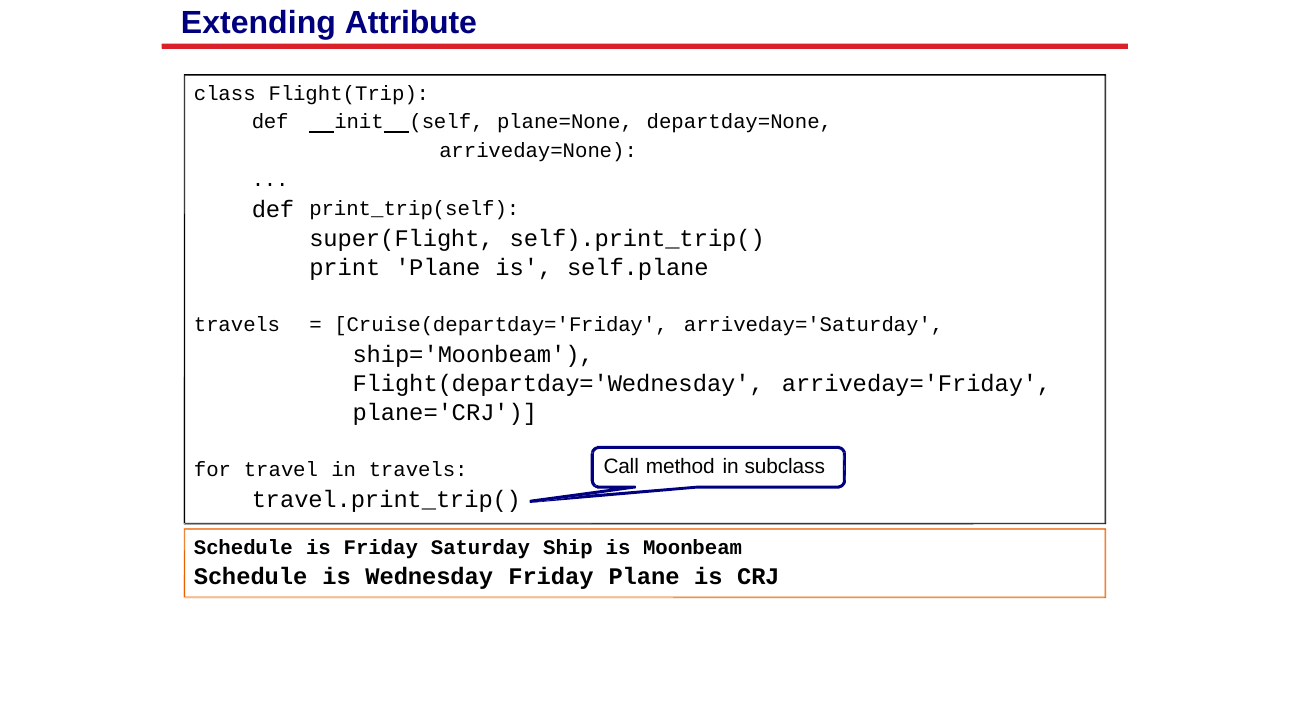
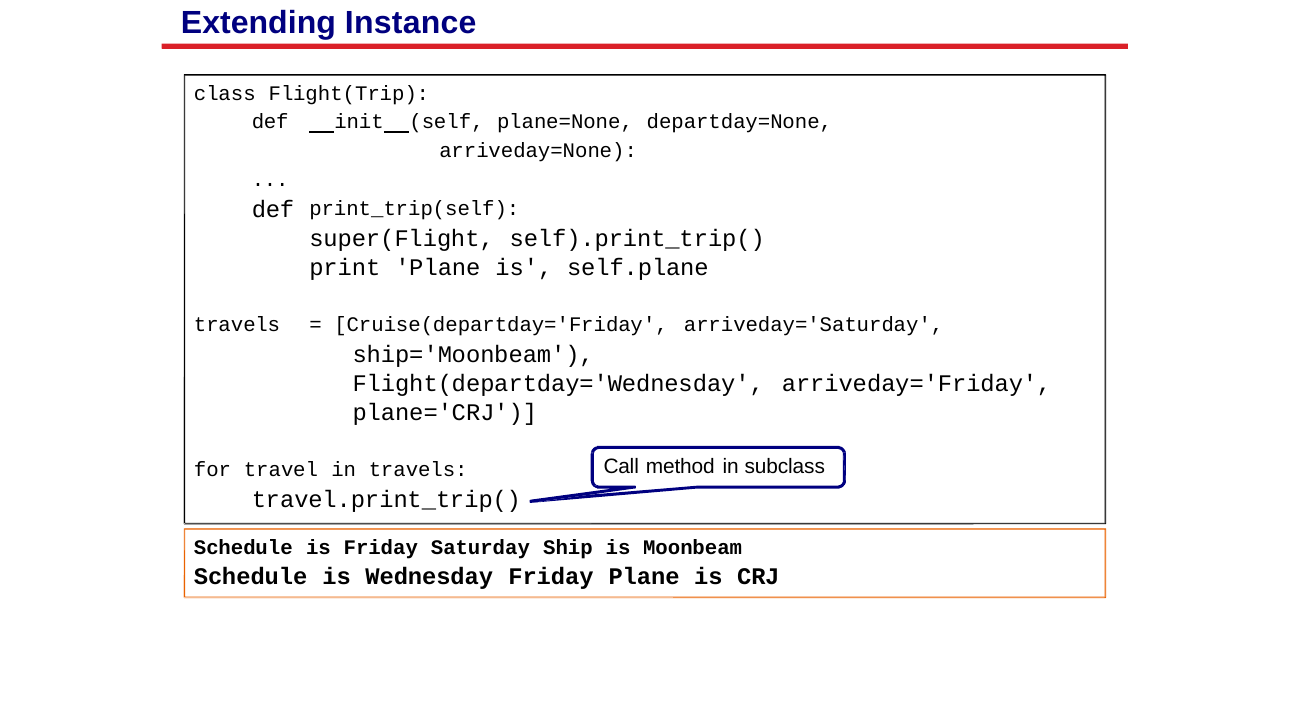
Attribute: Attribute -> Instance
